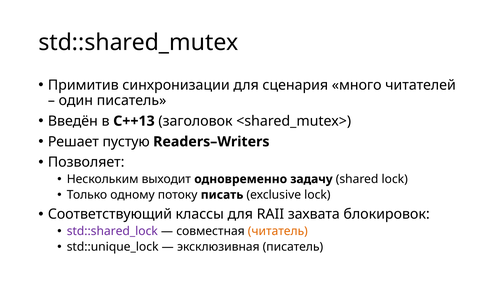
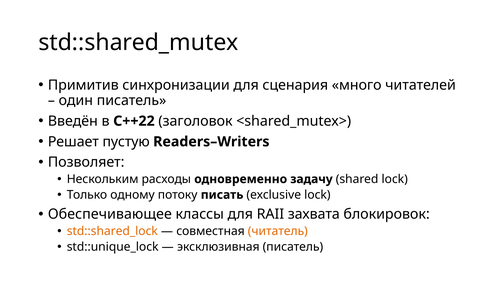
C++13: C++13 -> C++22
выходит: выходит -> расходы
Соответствующий: Соответствующий -> Обеспечивающее
std::shared_lock colour: purple -> orange
